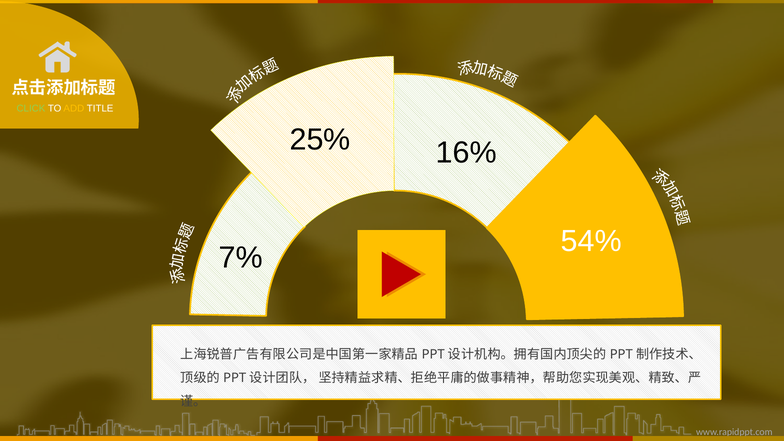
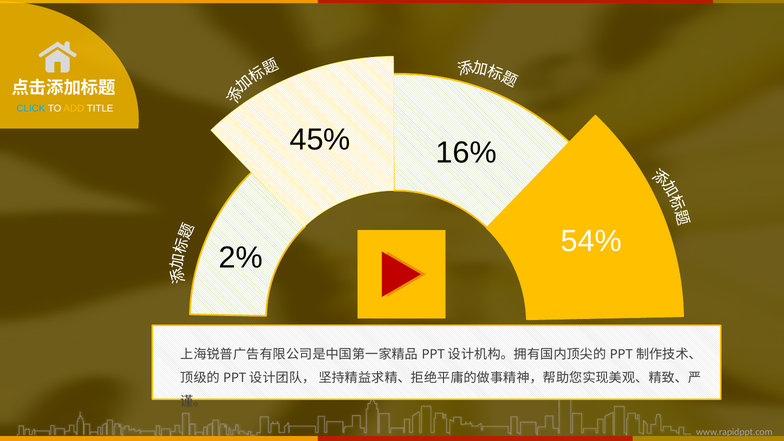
CLICK colour: light green -> light blue
25%: 25% -> 45%
7%: 7% -> 2%
